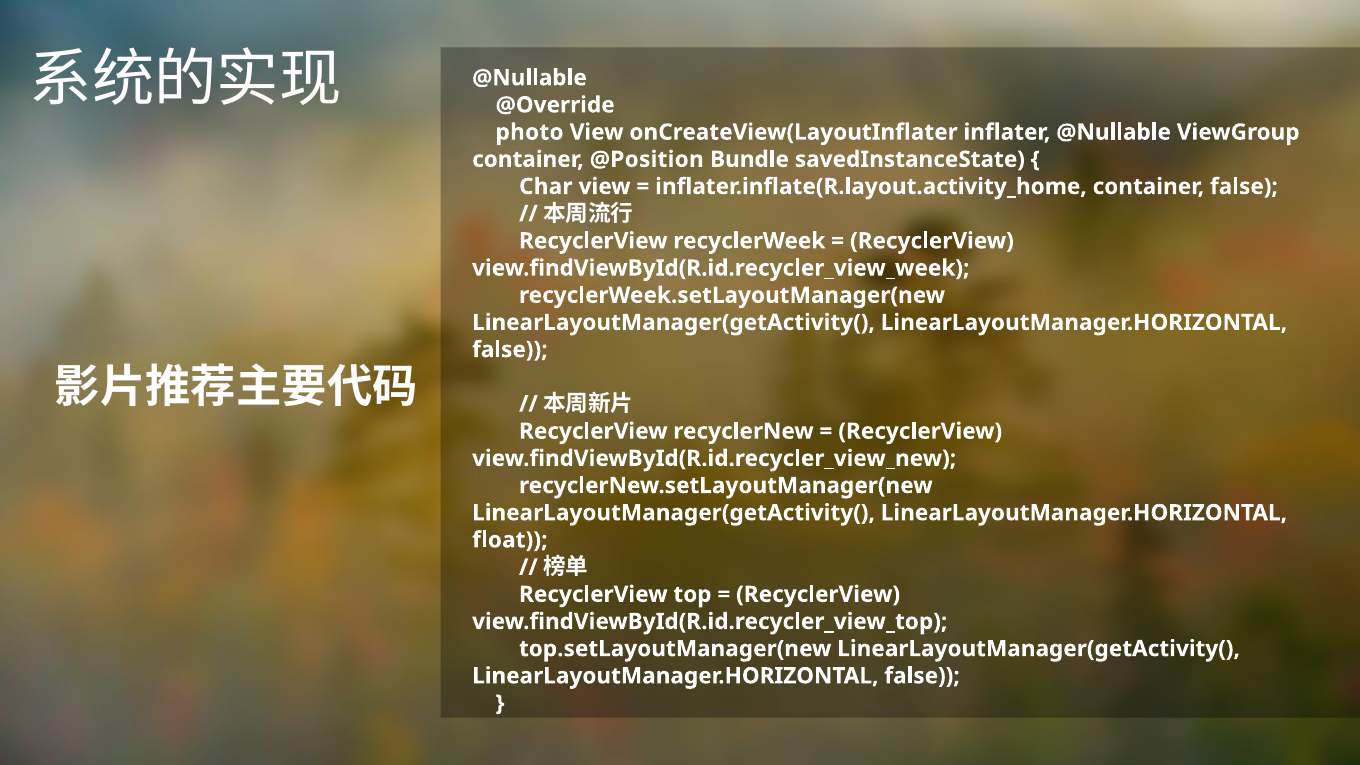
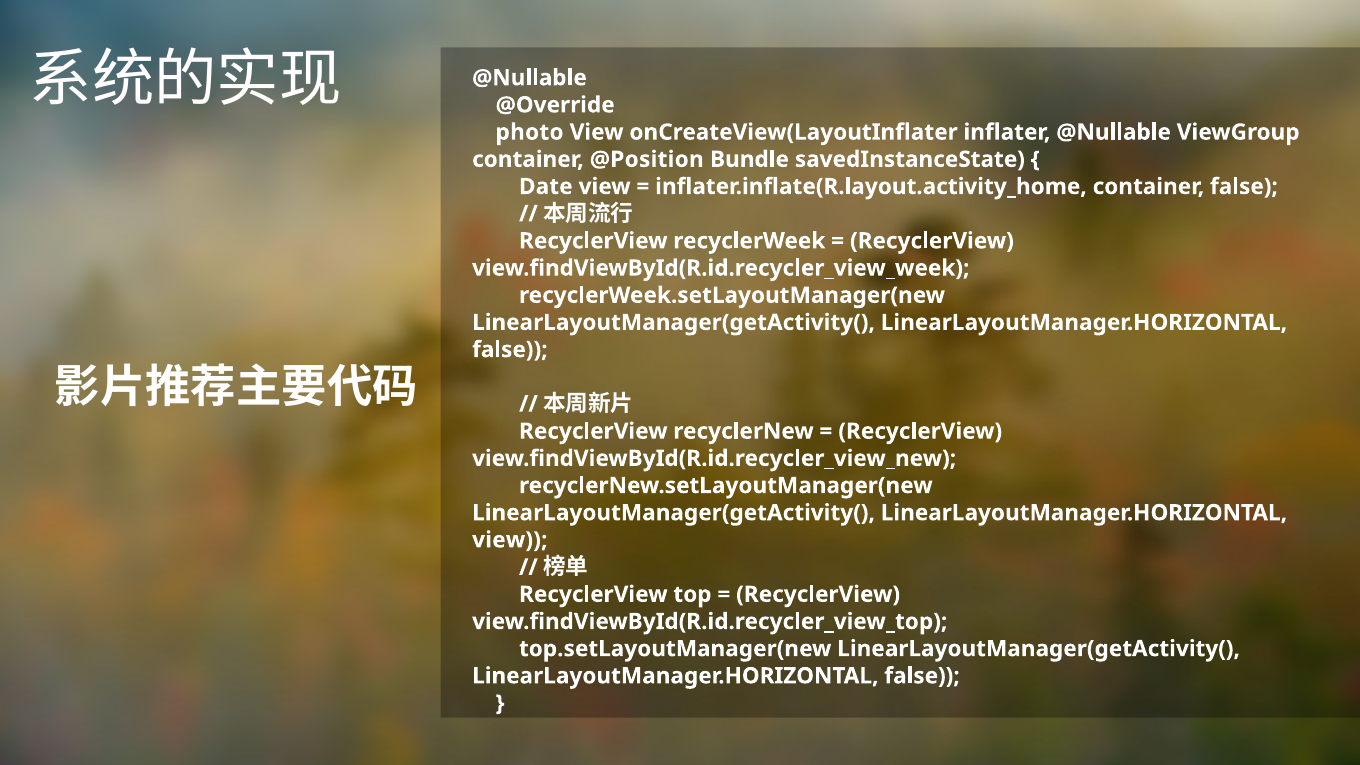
Char: Char -> Date
float at (510, 540): float -> view
